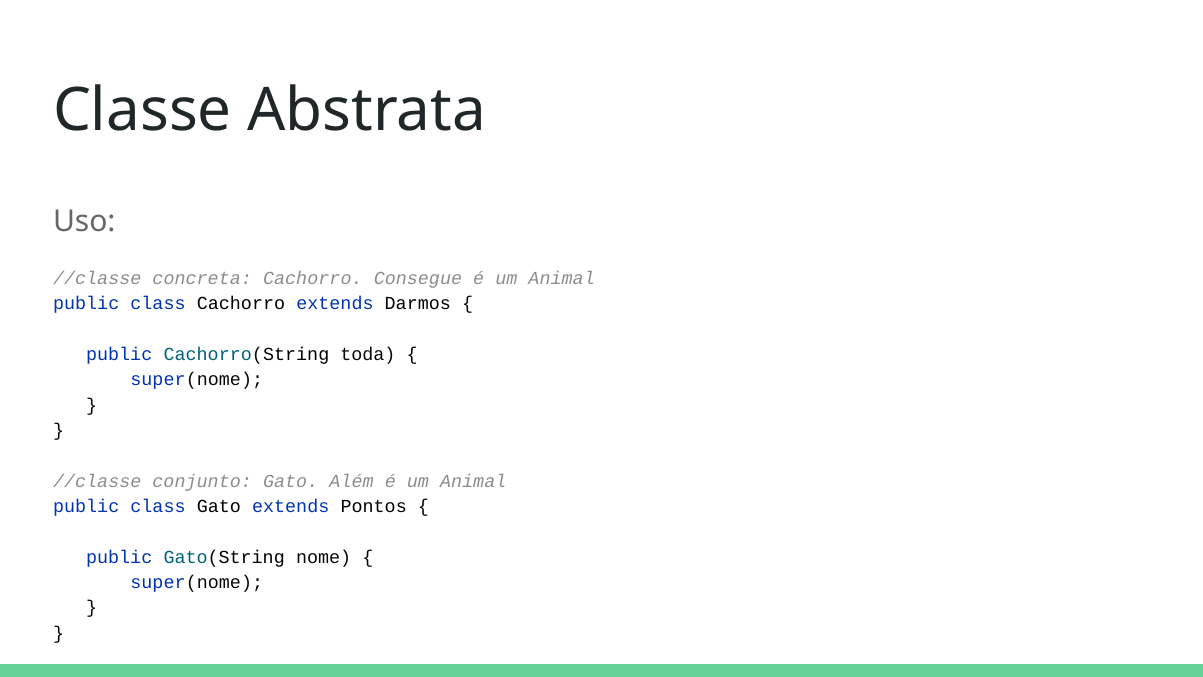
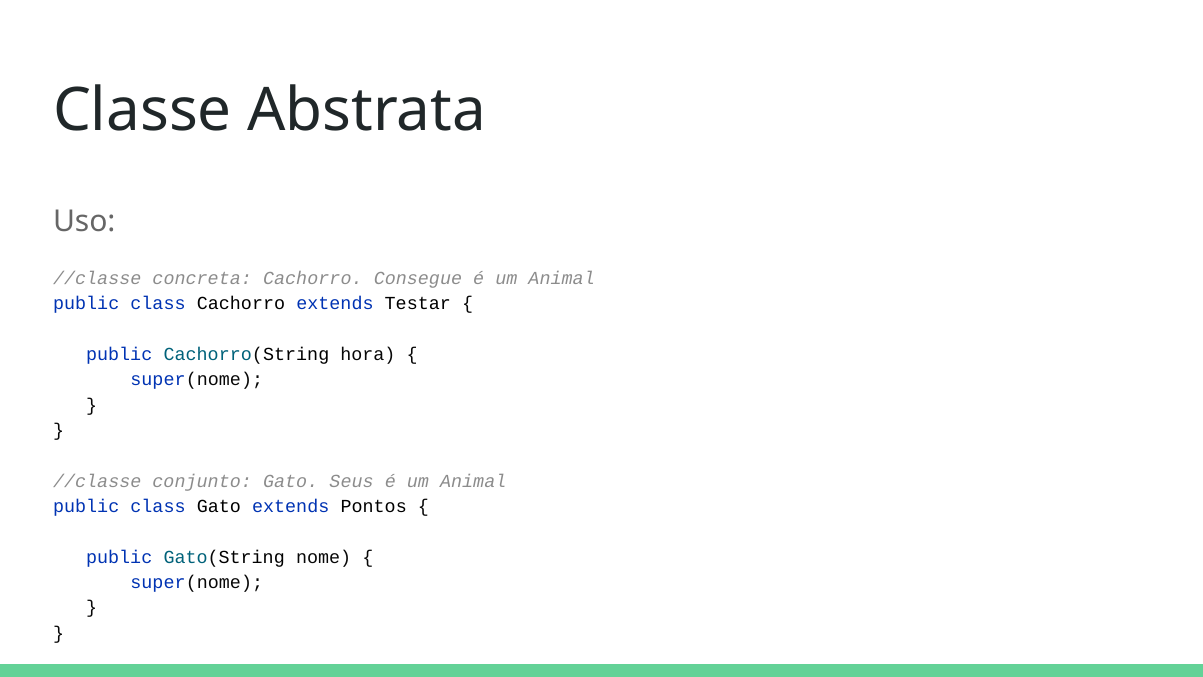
Darmos: Darmos -> Testar
toda: toda -> hora
Além: Além -> Seus
